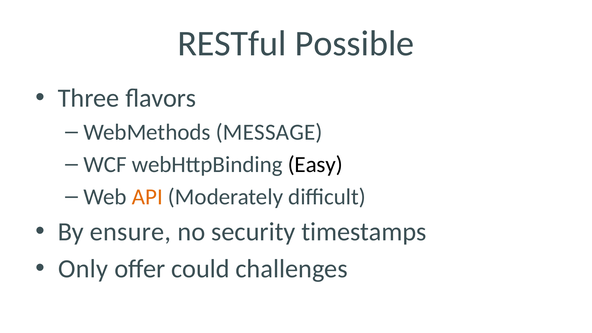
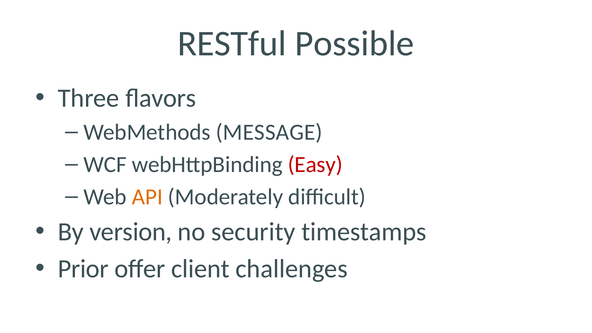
Easy colour: black -> red
ensure: ensure -> version
Only: Only -> Prior
could: could -> client
